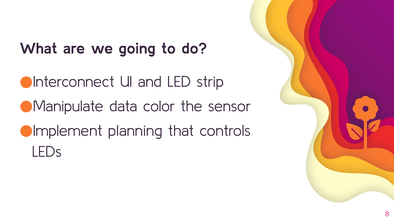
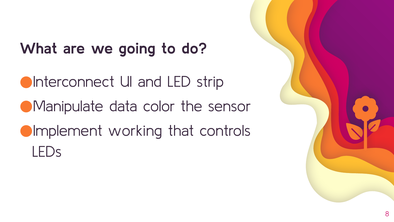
planning: planning -> working
